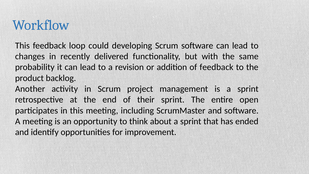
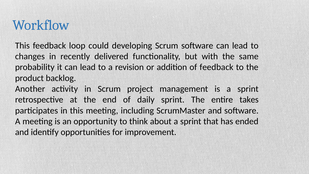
their: their -> daily
open: open -> takes
